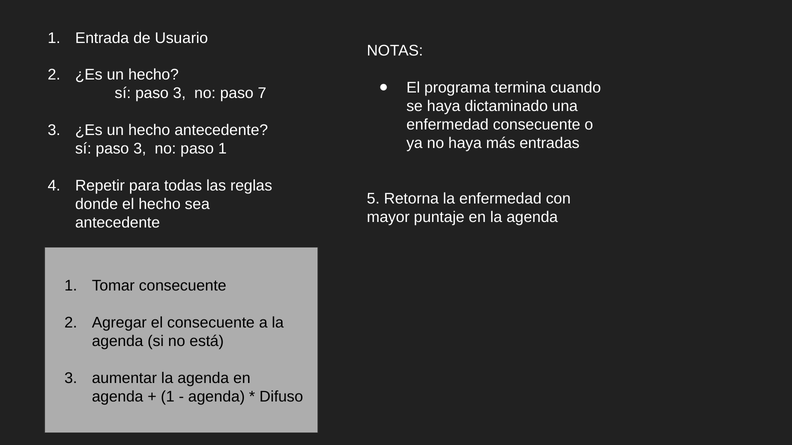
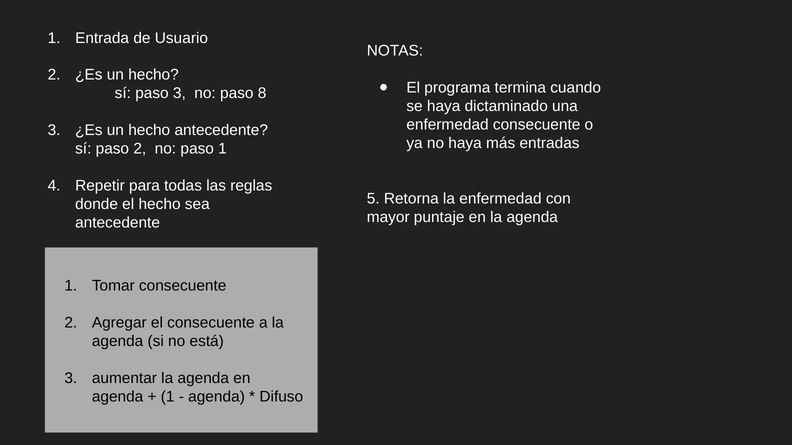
7: 7 -> 8
3 at (140, 149): 3 -> 2
